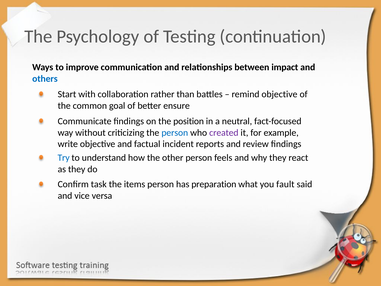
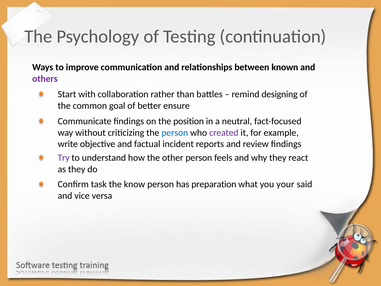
impact: impact -> known
others colour: blue -> purple
remind objective: objective -> designing
Try colour: blue -> purple
items: items -> know
fault: fault -> your
